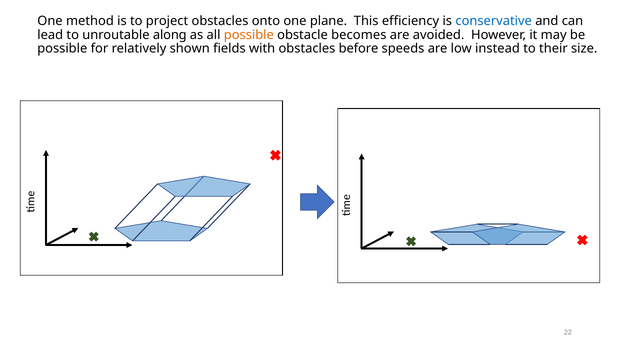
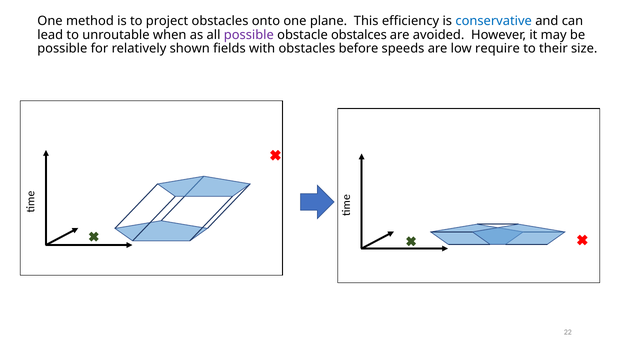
along: along -> when
possible at (249, 35) colour: orange -> purple
becomes: becomes -> obstalces
instead: instead -> require
